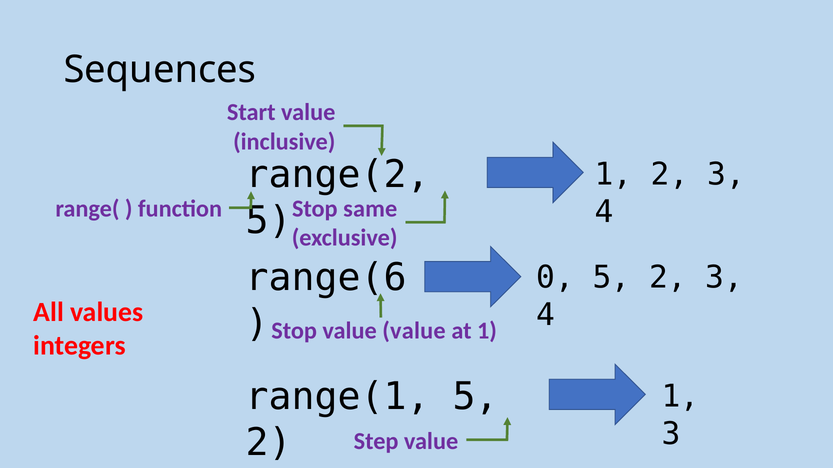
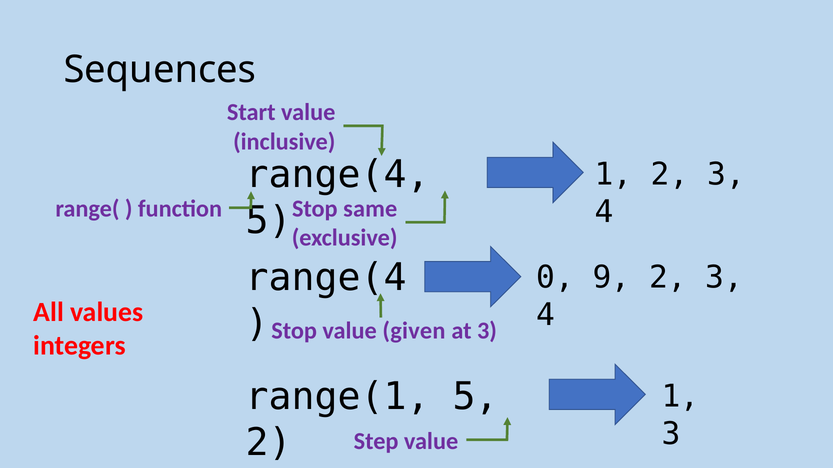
range(2 at (338, 175): range(2 -> range(4
range(6 at (326, 278): range(6 -> range(4
0 5: 5 -> 9
value value: value -> given
at 1: 1 -> 3
